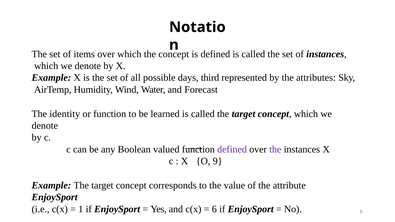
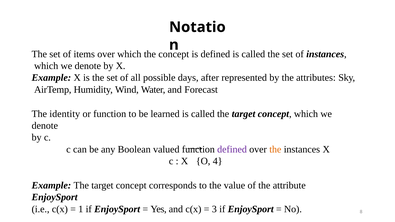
third: third -> after
the at (275, 149) colour: purple -> orange
9: 9 -> 4
6: 6 -> 3
